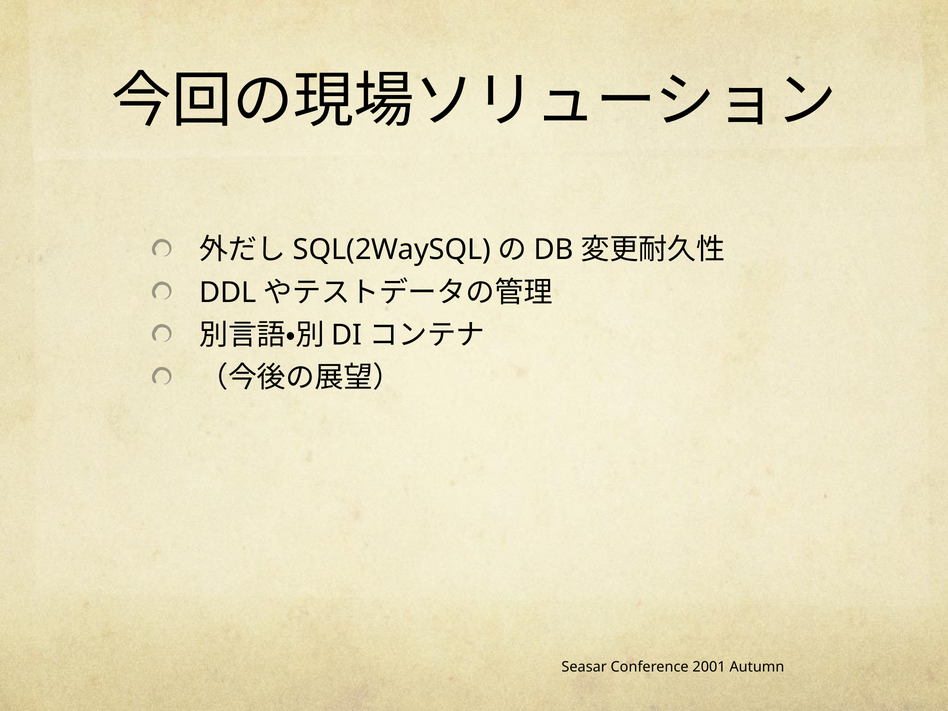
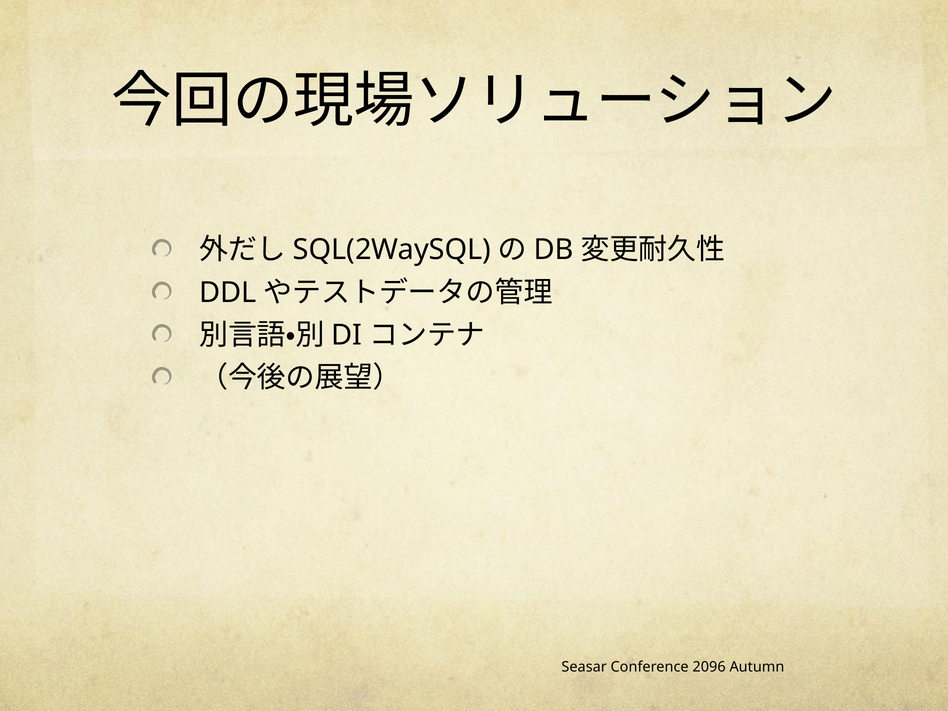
2001: 2001 -> 2096
